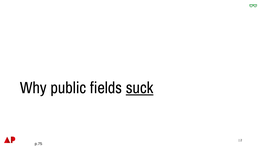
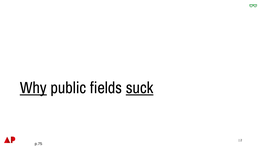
Why underline: none -> present
